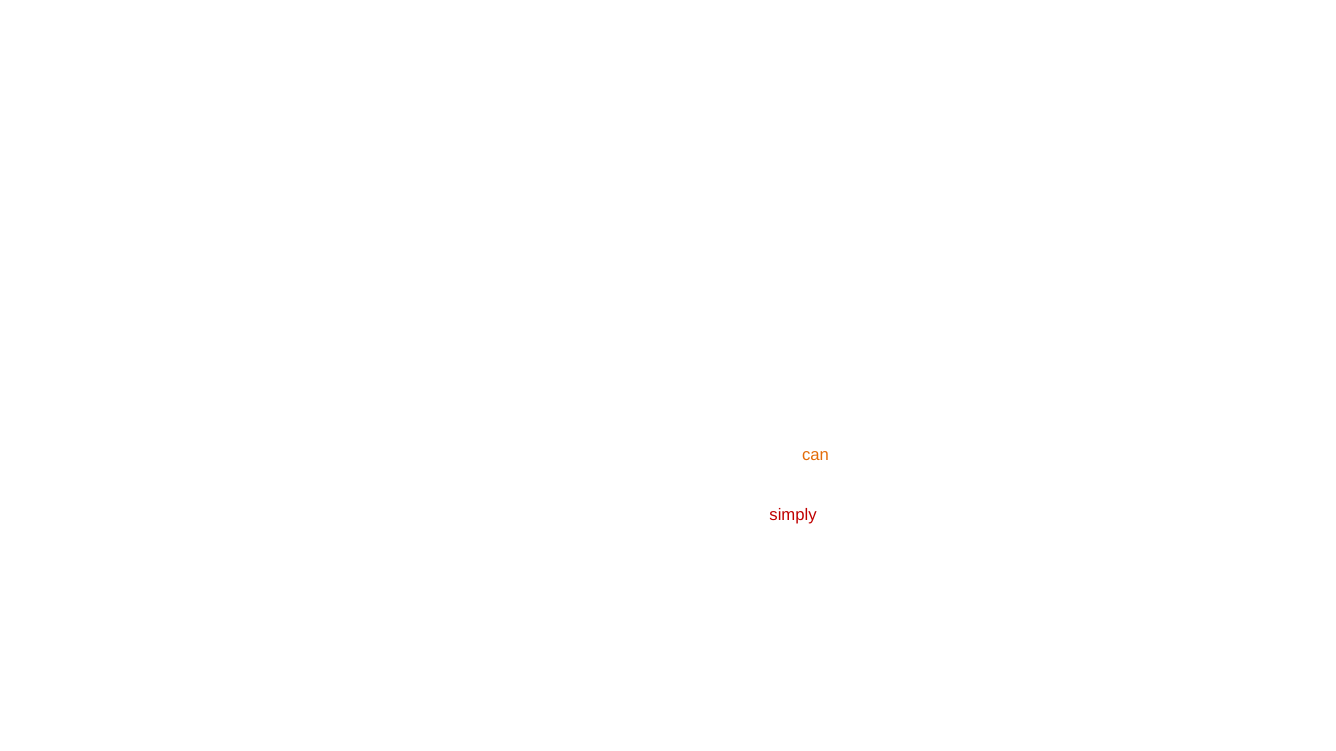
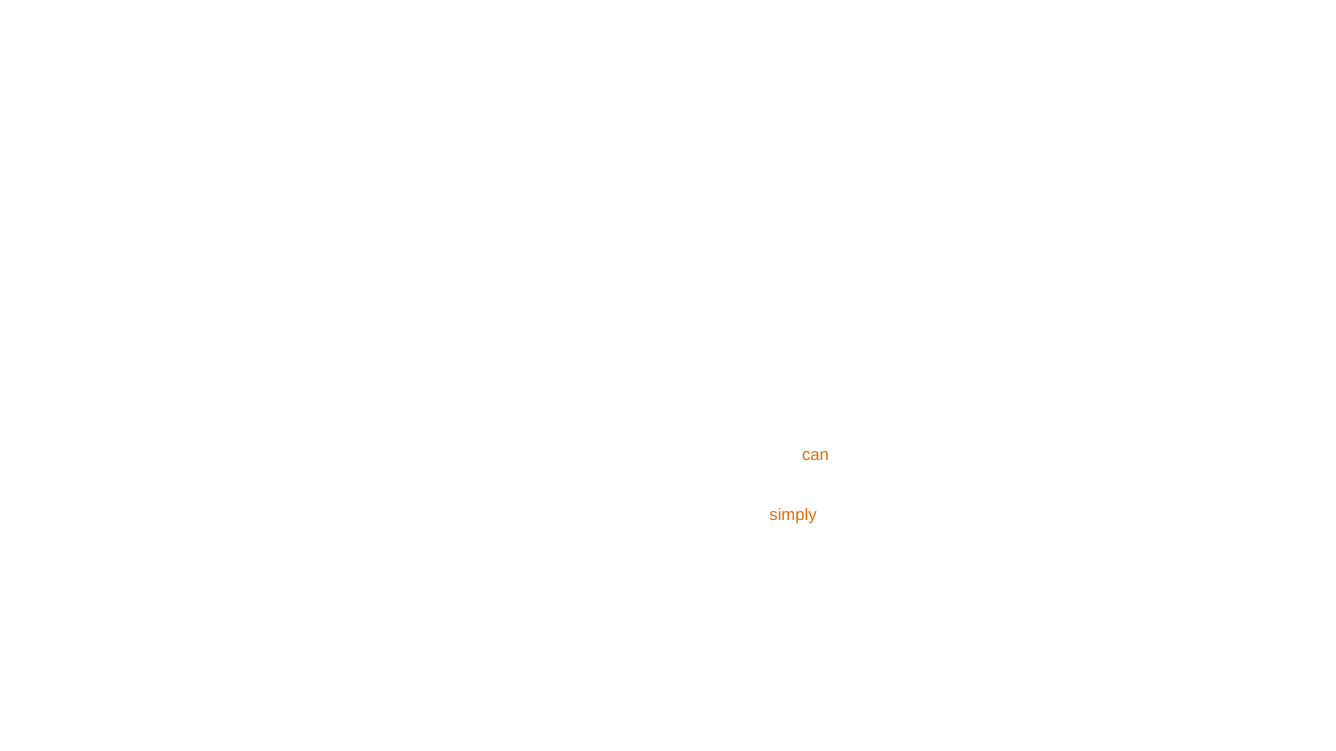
simply at (793, 515) colour: red -> orange
